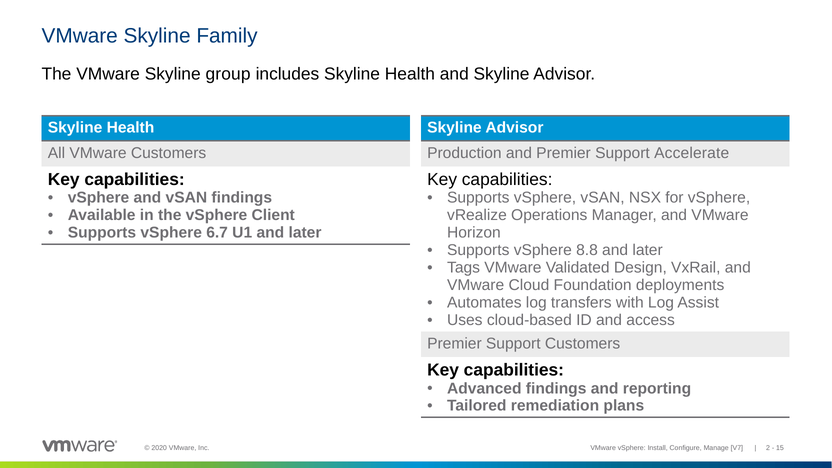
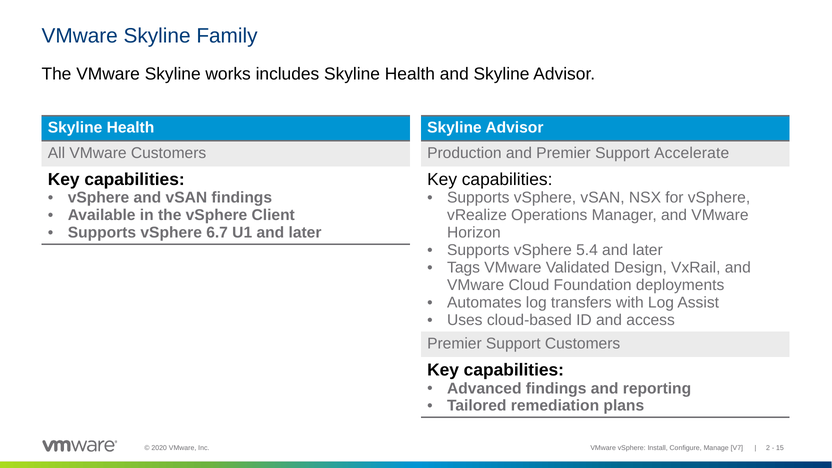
group: group -> works
8.8: 8.8 -> 5.4
